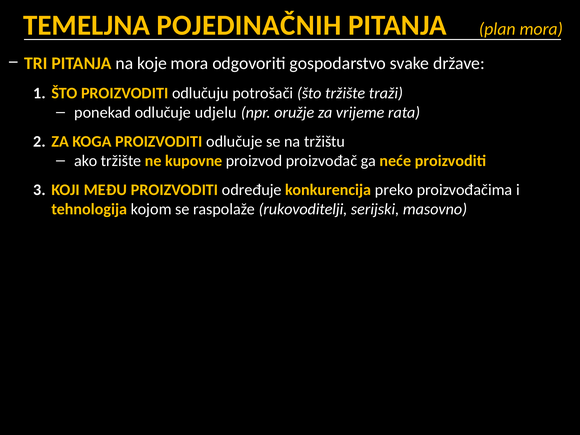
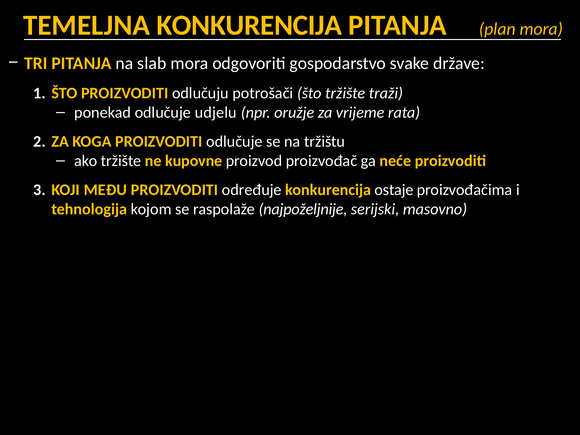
TEMELJNA POJEDINAČNIH: POJEDINAČNIH -> KONKURENCIJA
koje: koje -> slab
preko: preko -> ostaje
rukovoditelji: rukovoditelji -> najpoželjnije
